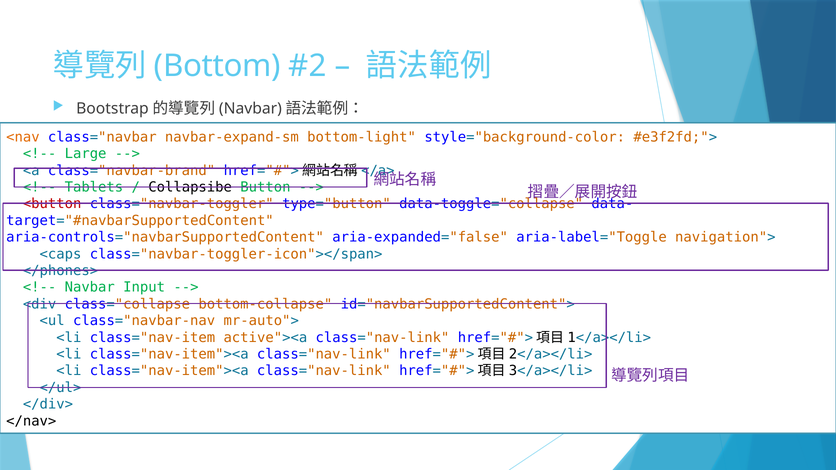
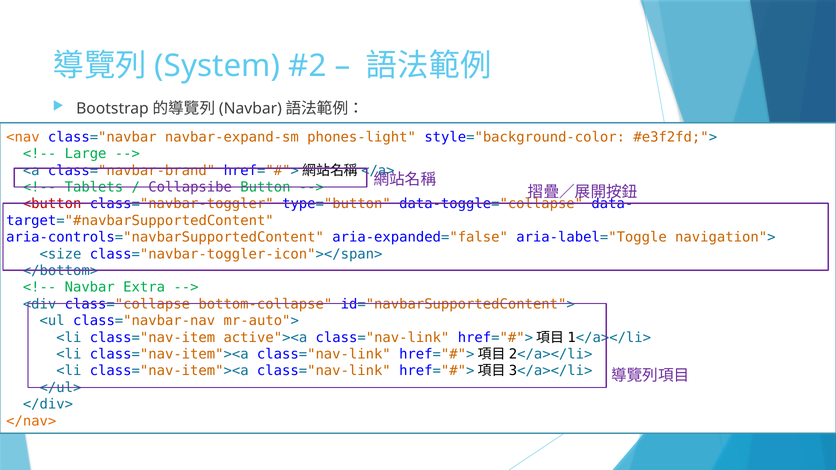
Bottom: Bottom -> System
bottom-light: bottom-light -> phones-light
Collapsibe colour: black -> purple
<caps: <caps -> <size
</phones>: </phones> -> </bottom>
Input: Input -> Extra
</nav> colour: black -> orange
